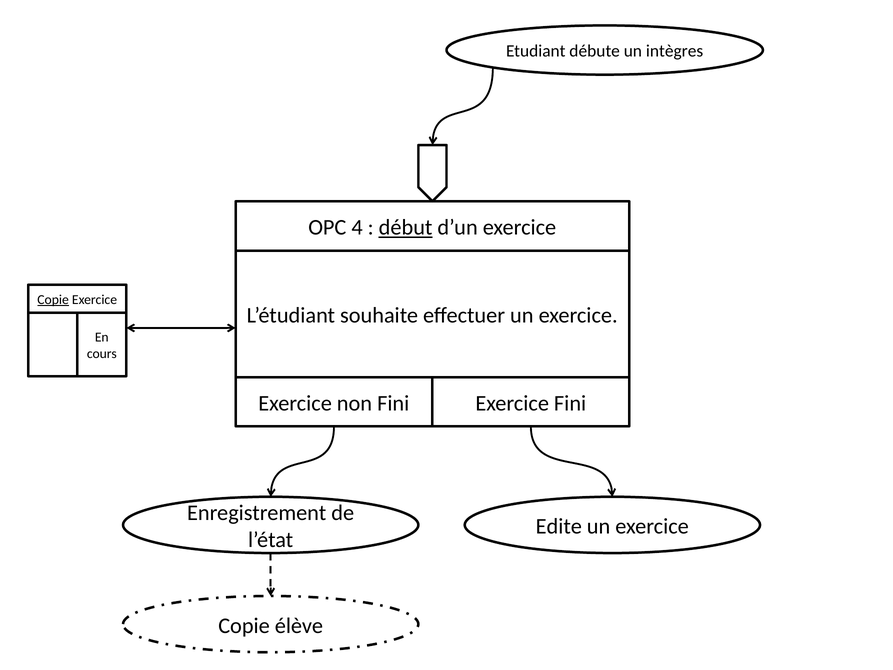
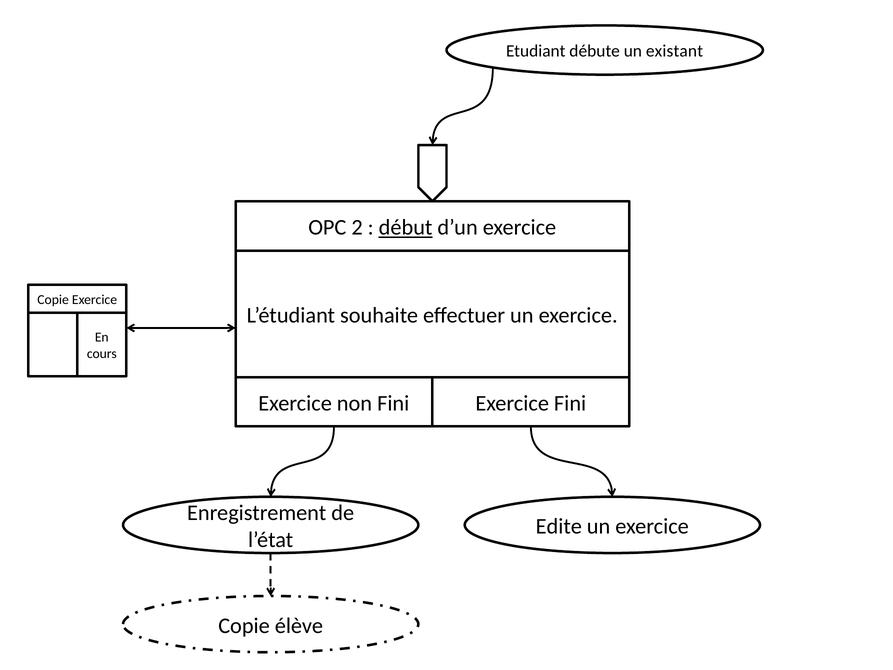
intègres: intègres -> existant
4: 4 -> 2
Copie at (53, 300) underline: present -> none
